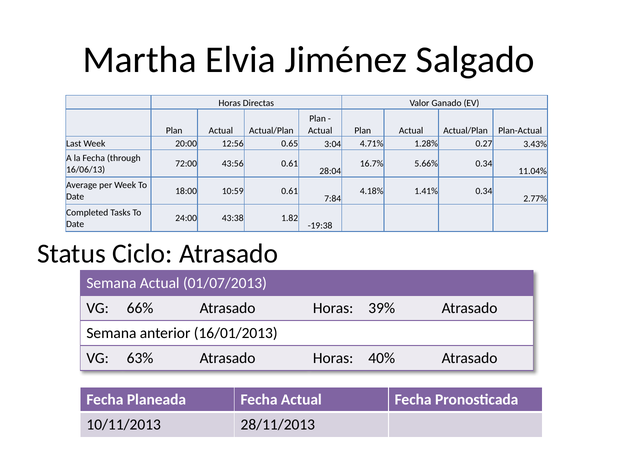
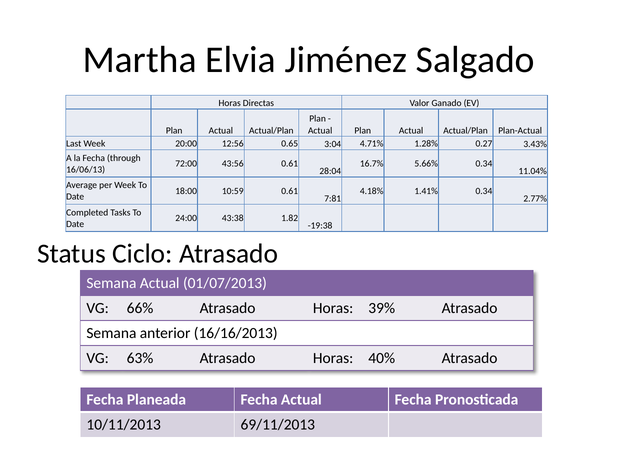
7:84: 7:84 -> 7:81
16/01/2013: 16/01/2013 -> 16/16/2013
28/11/2013: 28/11/2013 -> 69/11/2013
